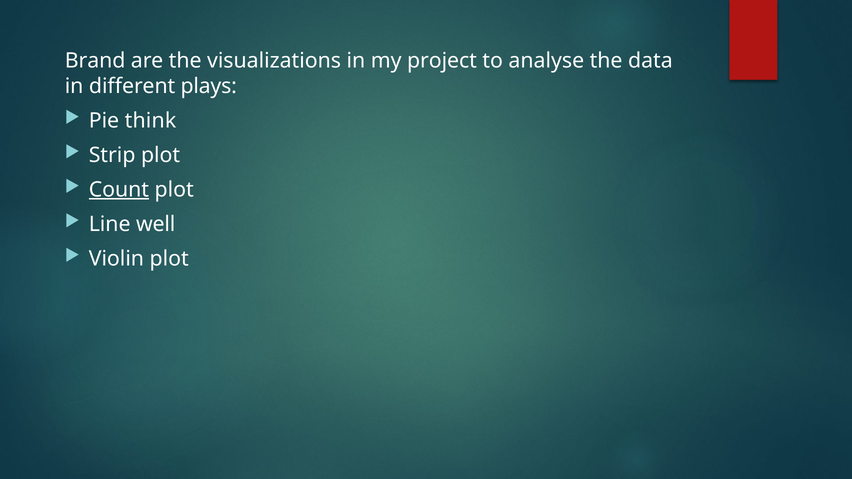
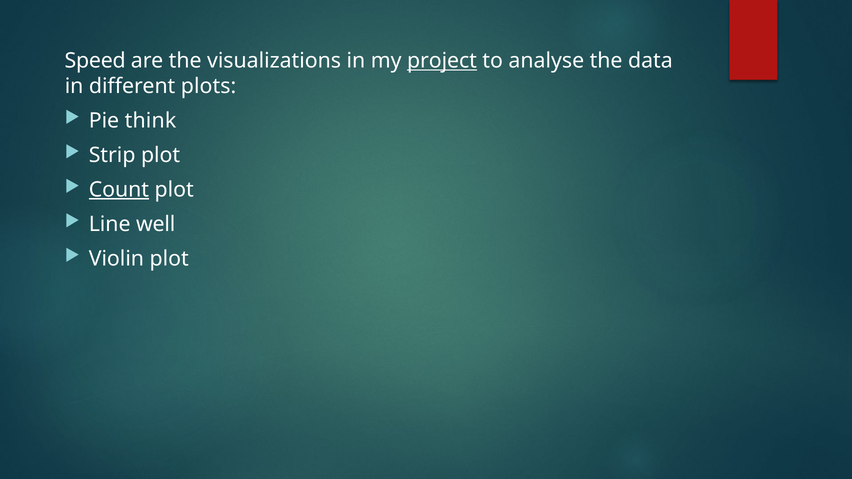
Brand: Brand -> Speed
project underline: none -> present
plays: plays -> plots
